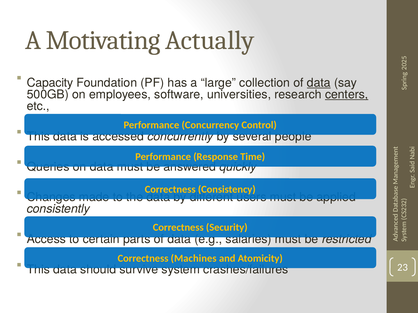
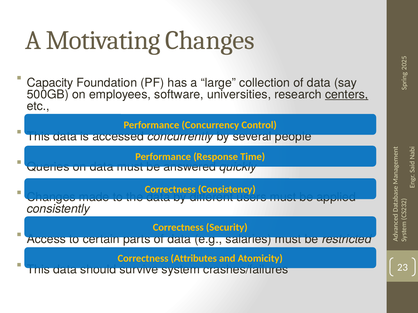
Motivating Actually: Actually -> Changes
data at (319, 83) underline: present -> none
Machines: Machines -> Attributes
